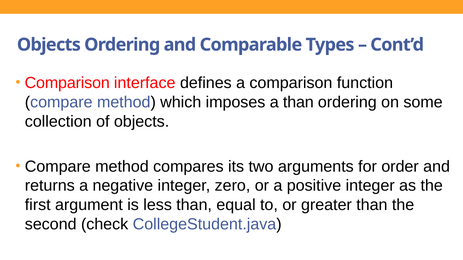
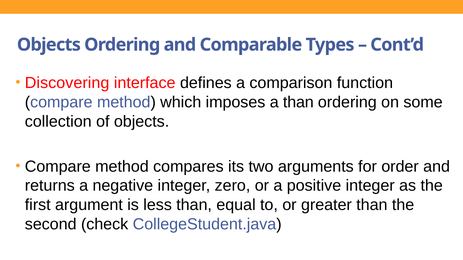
Comparison at (67, 83): Comparison -> Discovering
